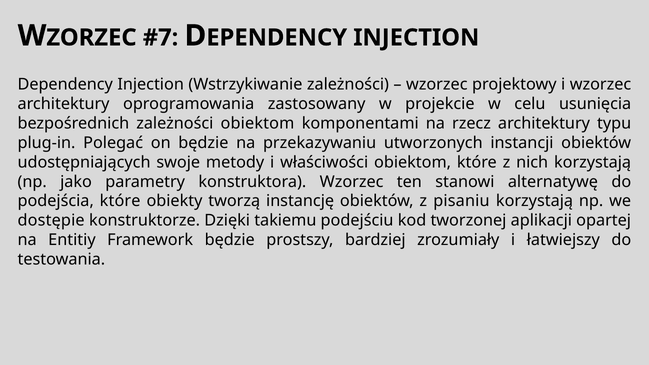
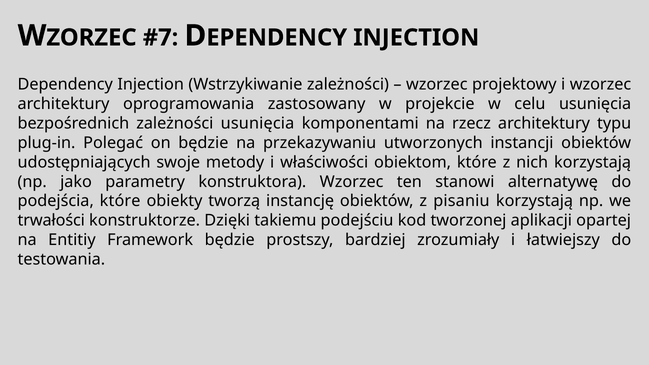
zależności obiektom: obiektom -> usunięcia
dostępie: dostępie -> trwałości
